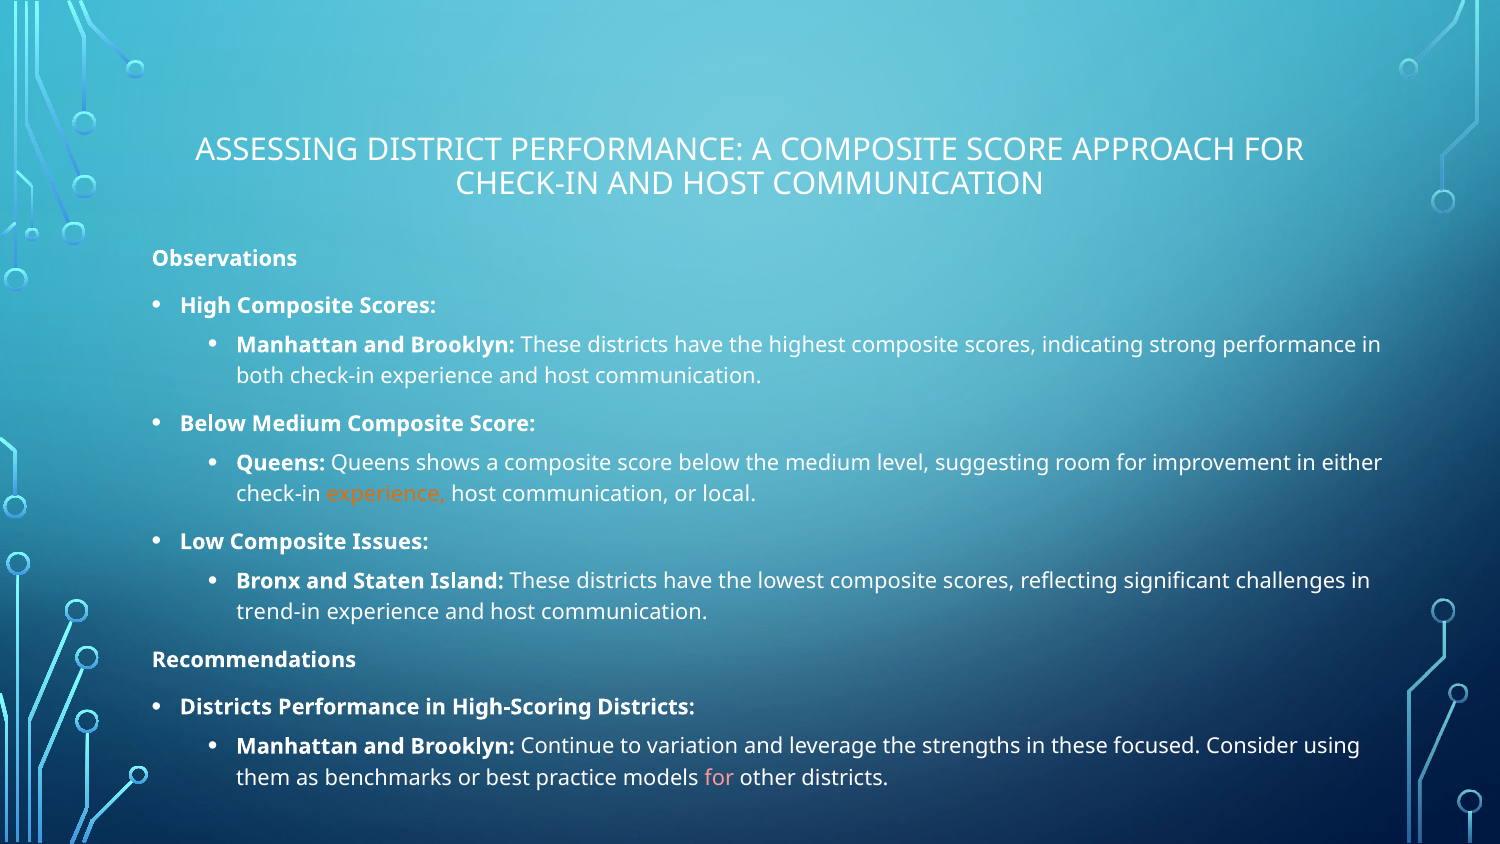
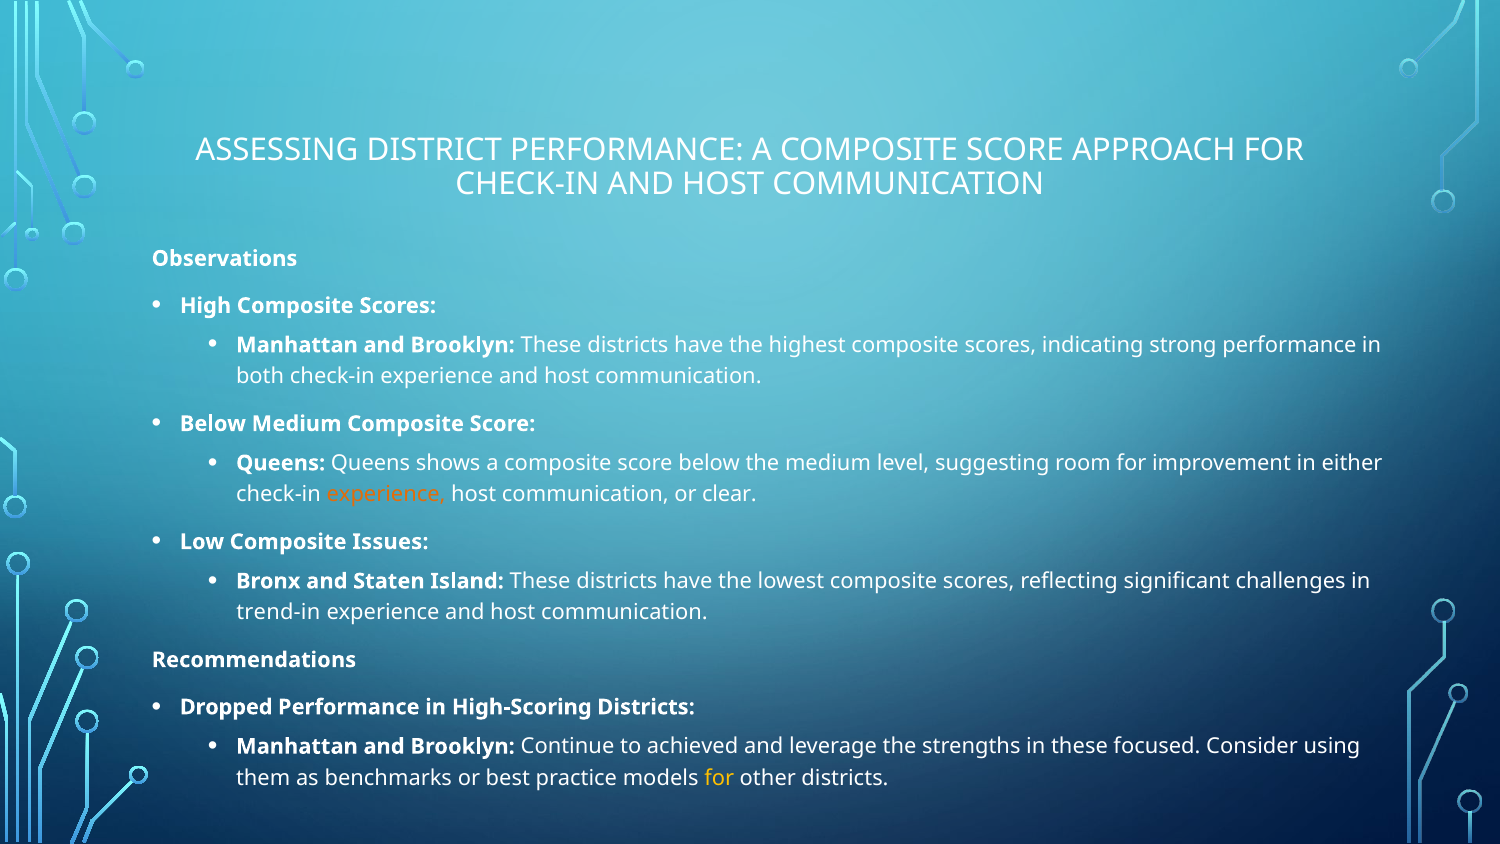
local: local -> clear
Districts at (226, 707): Districts -> Dropped
variation: variation -> achieved
for at (719, 778) colour: pink -> yellow
